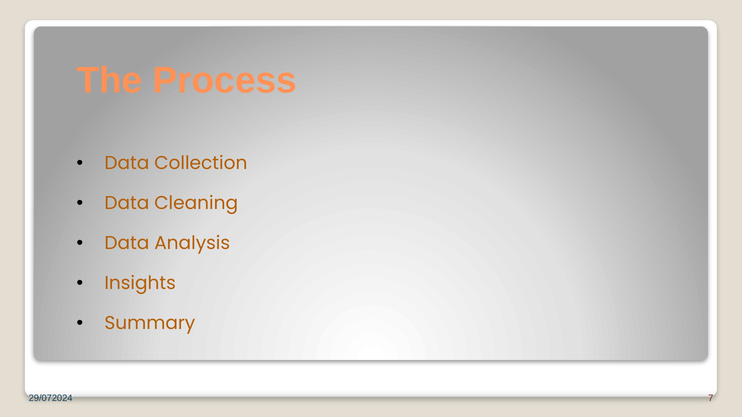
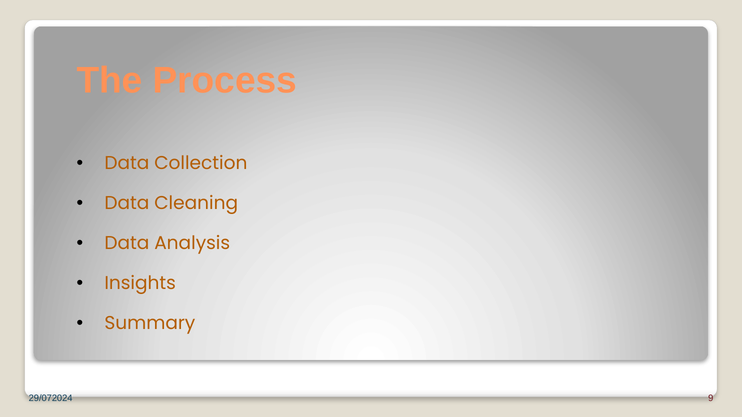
7: 7 -> 9
